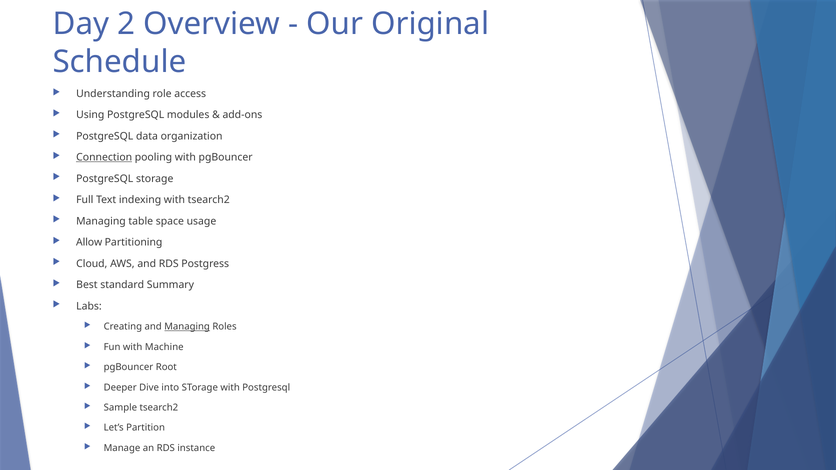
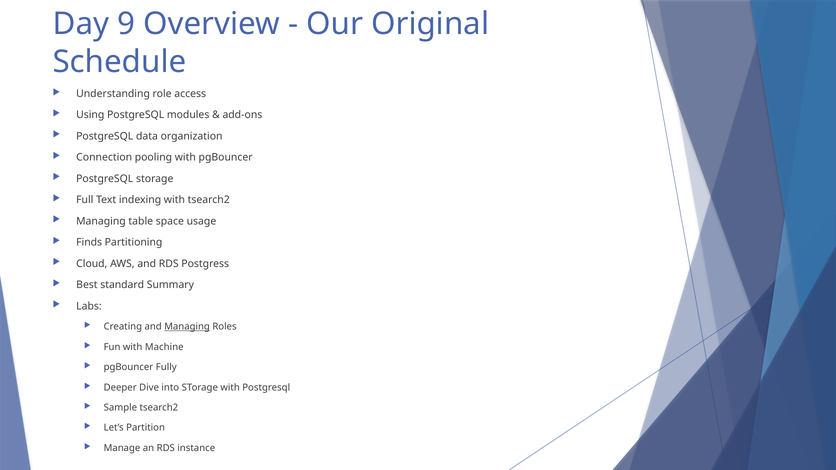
2: 2 -> 9
Connection underline: present -> none
Allow: Allow -> Finds
Root: Root -> Fully
